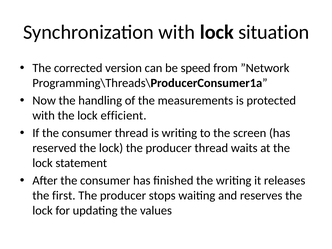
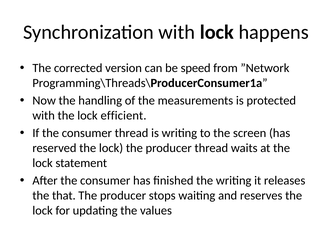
situation: situation -> happens
first: first -> that
